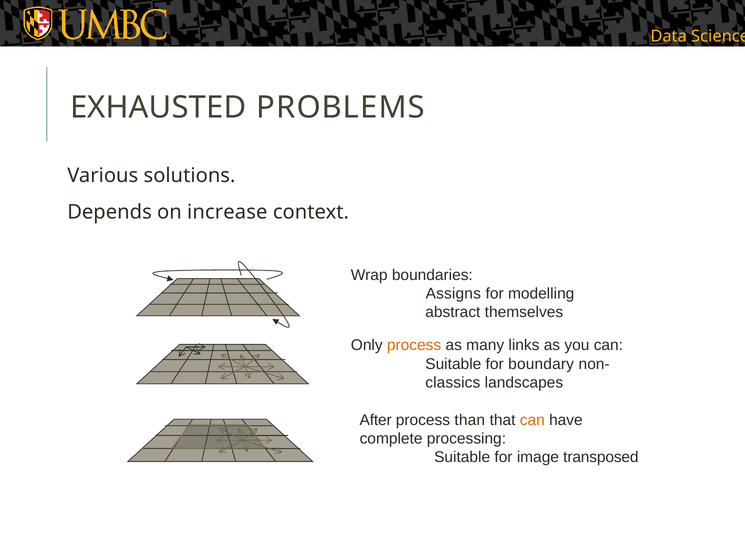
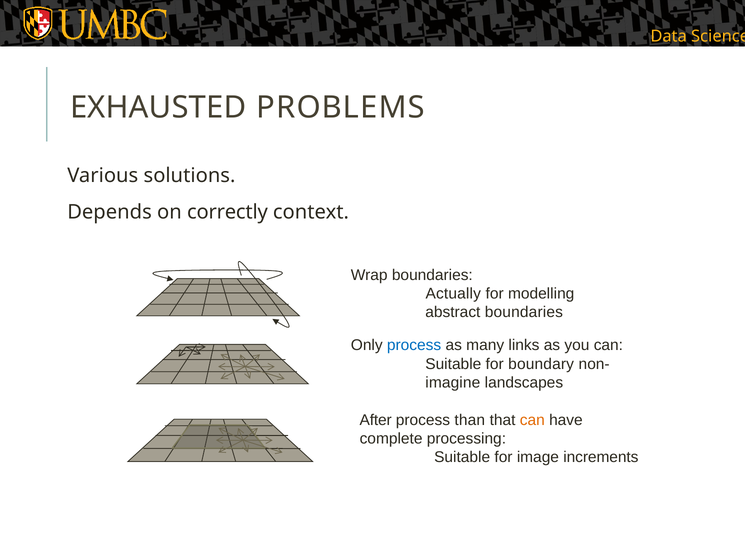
increase: increase -> correctly
Assigns: Assigns -> Actually
abstract themselves: themselves -> boundaries
process at (414, 346) colour: orange -> blue
classics: classics -> imagine
transposed: transposed -> increments
